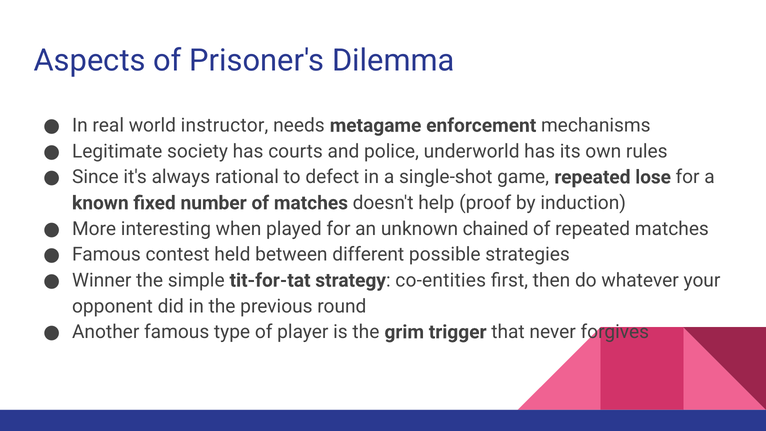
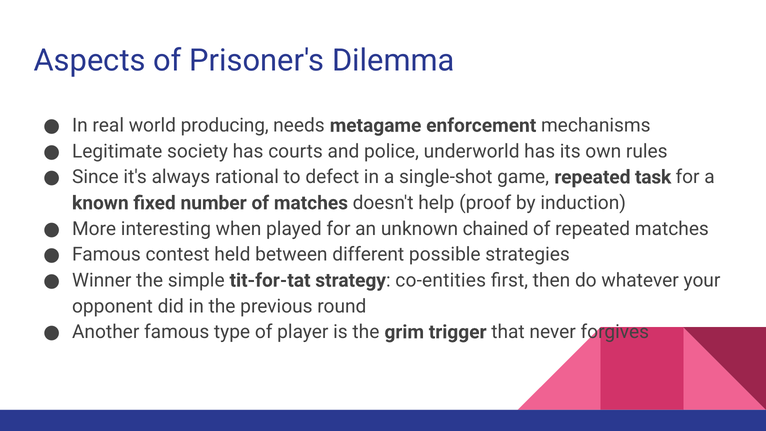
instructor: instructor -> producing
lose: lose -> task
